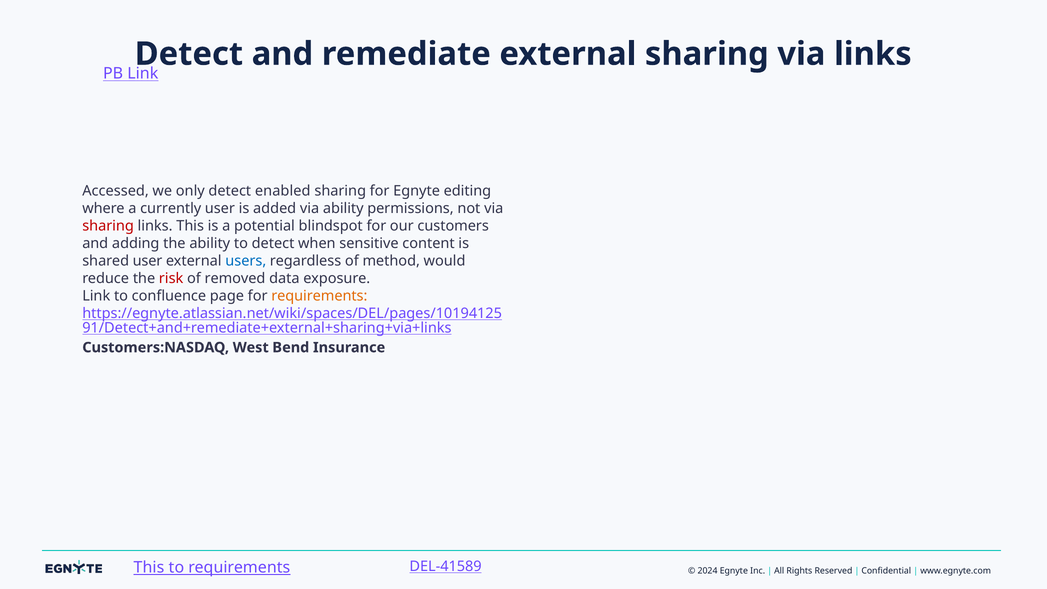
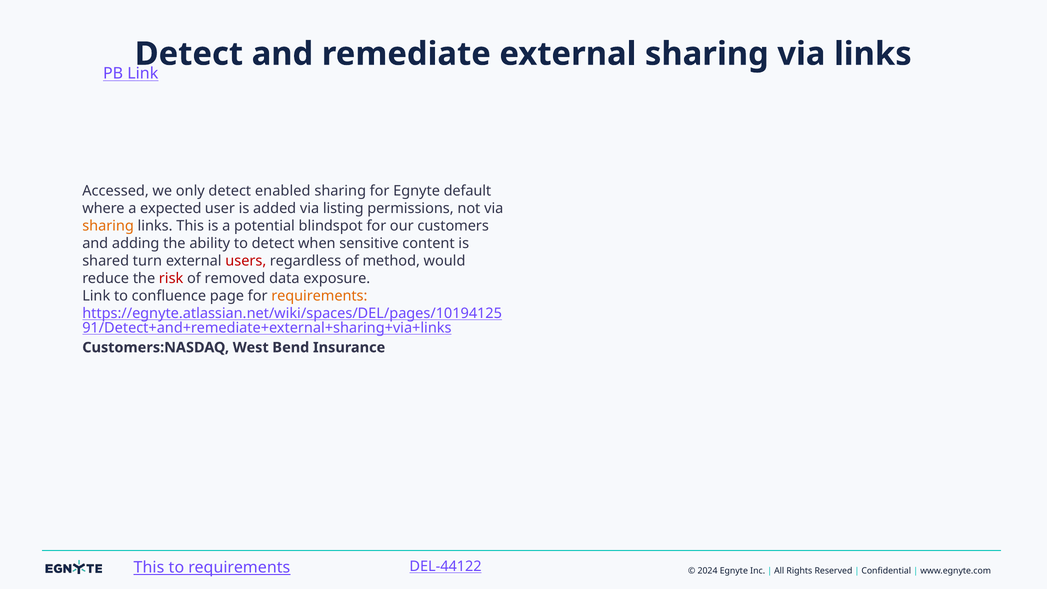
editing: editing -> default
currently: currently -> expected
via ability: ability -> listing
sharing at (108, 226) colour: red -> orange
shared user: user -> turn
users colour: blue -> red
DEL-41589: DEL-41589 -> DEL-44122
